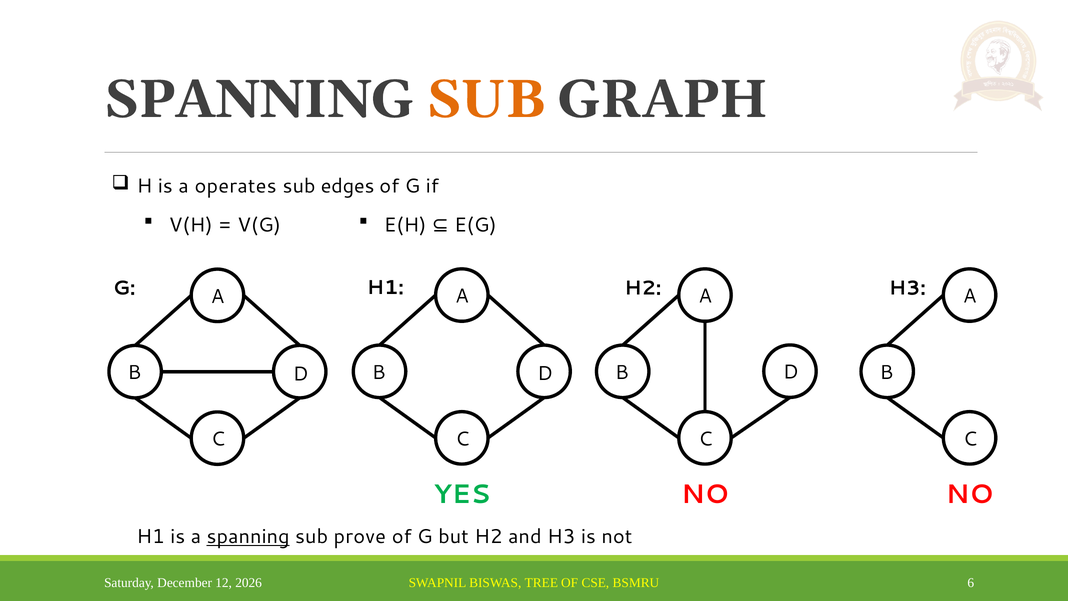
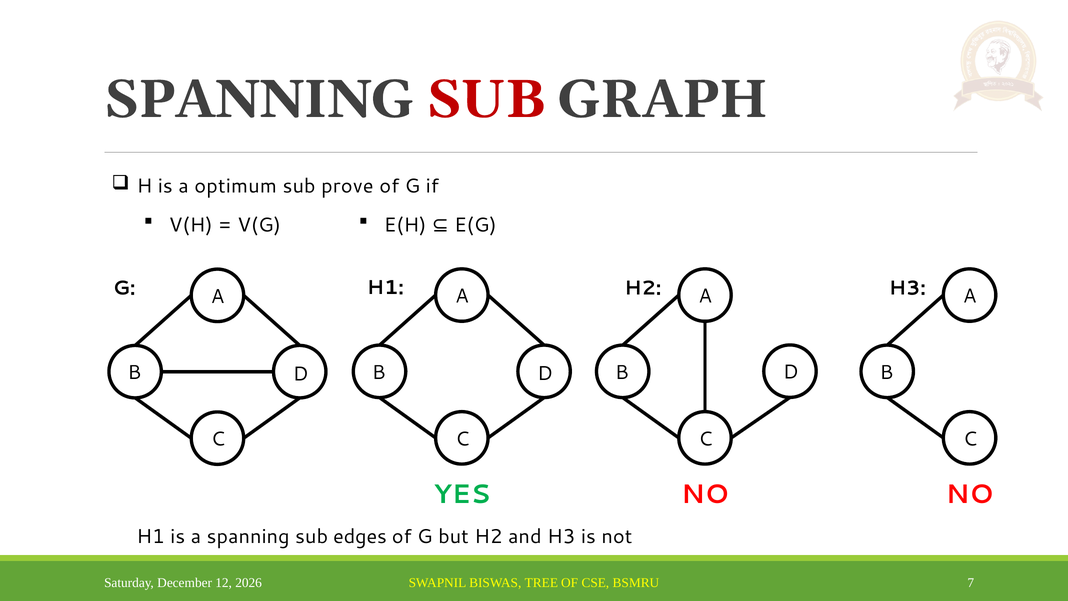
SUB at (486, 99) colour: orange -> red
operates: operates -> optimum
edges: edges -> prove
spanning at (248, 537) underline: present -> none
prove: prove -> edges
6: 6 -> 7
